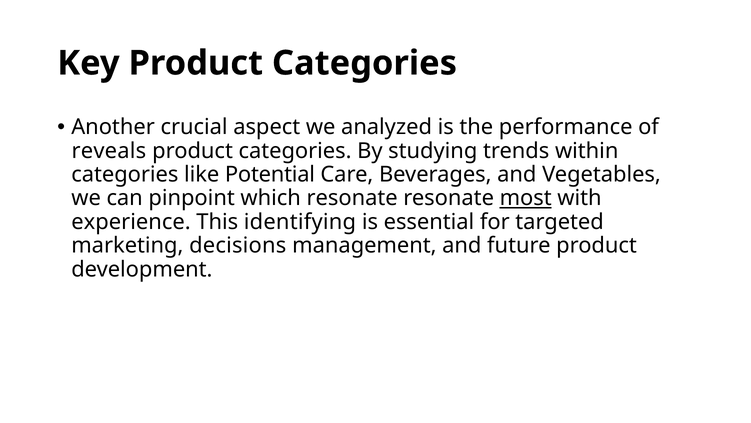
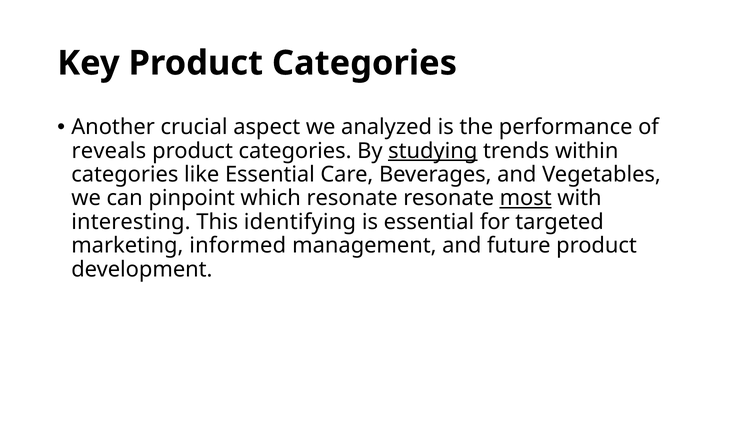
studying underline: none -> present
like Potential: Potential -> Essential
experience: experience -> interesting
decisions: decisions -> informed
